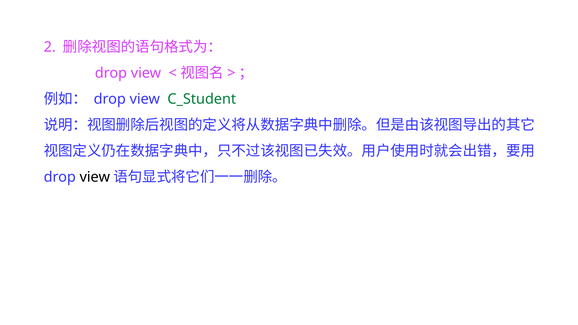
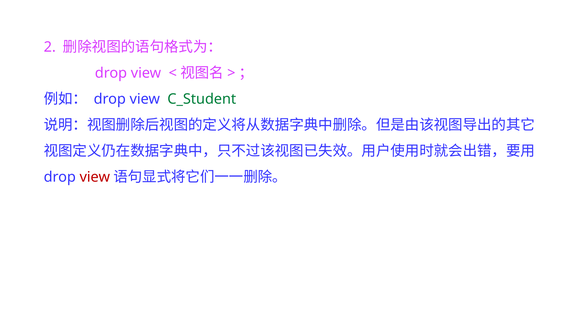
view at (95, 177) colour: black -> red
